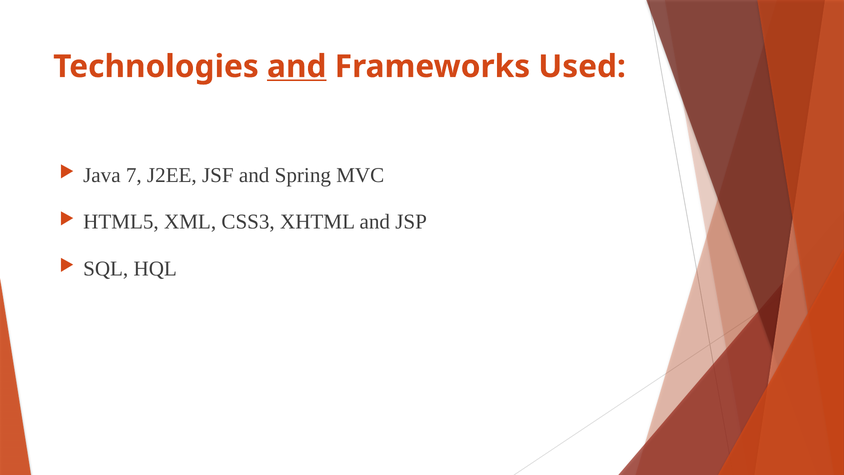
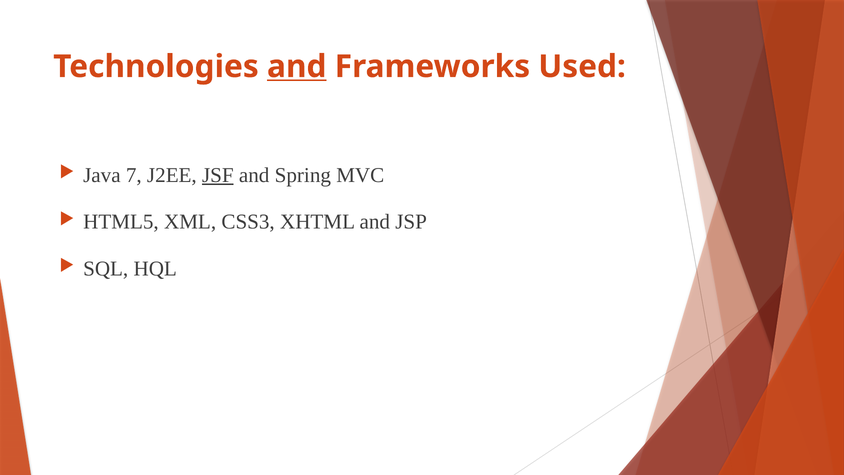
JSF underline: none -> present
